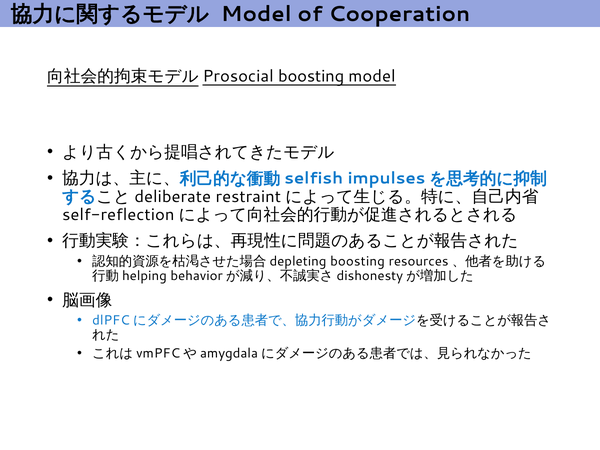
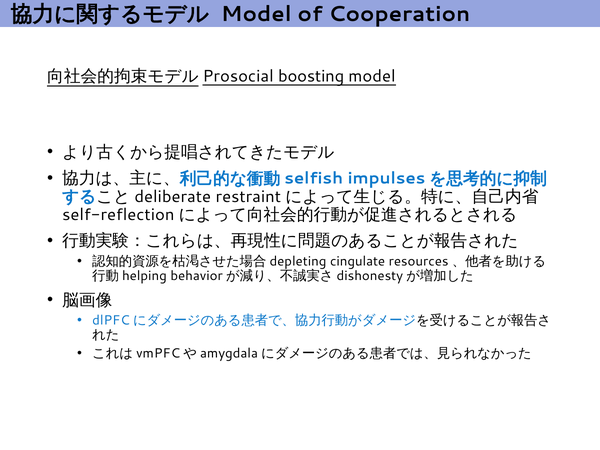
boosting at (357, 261): boosting -> cingulate
